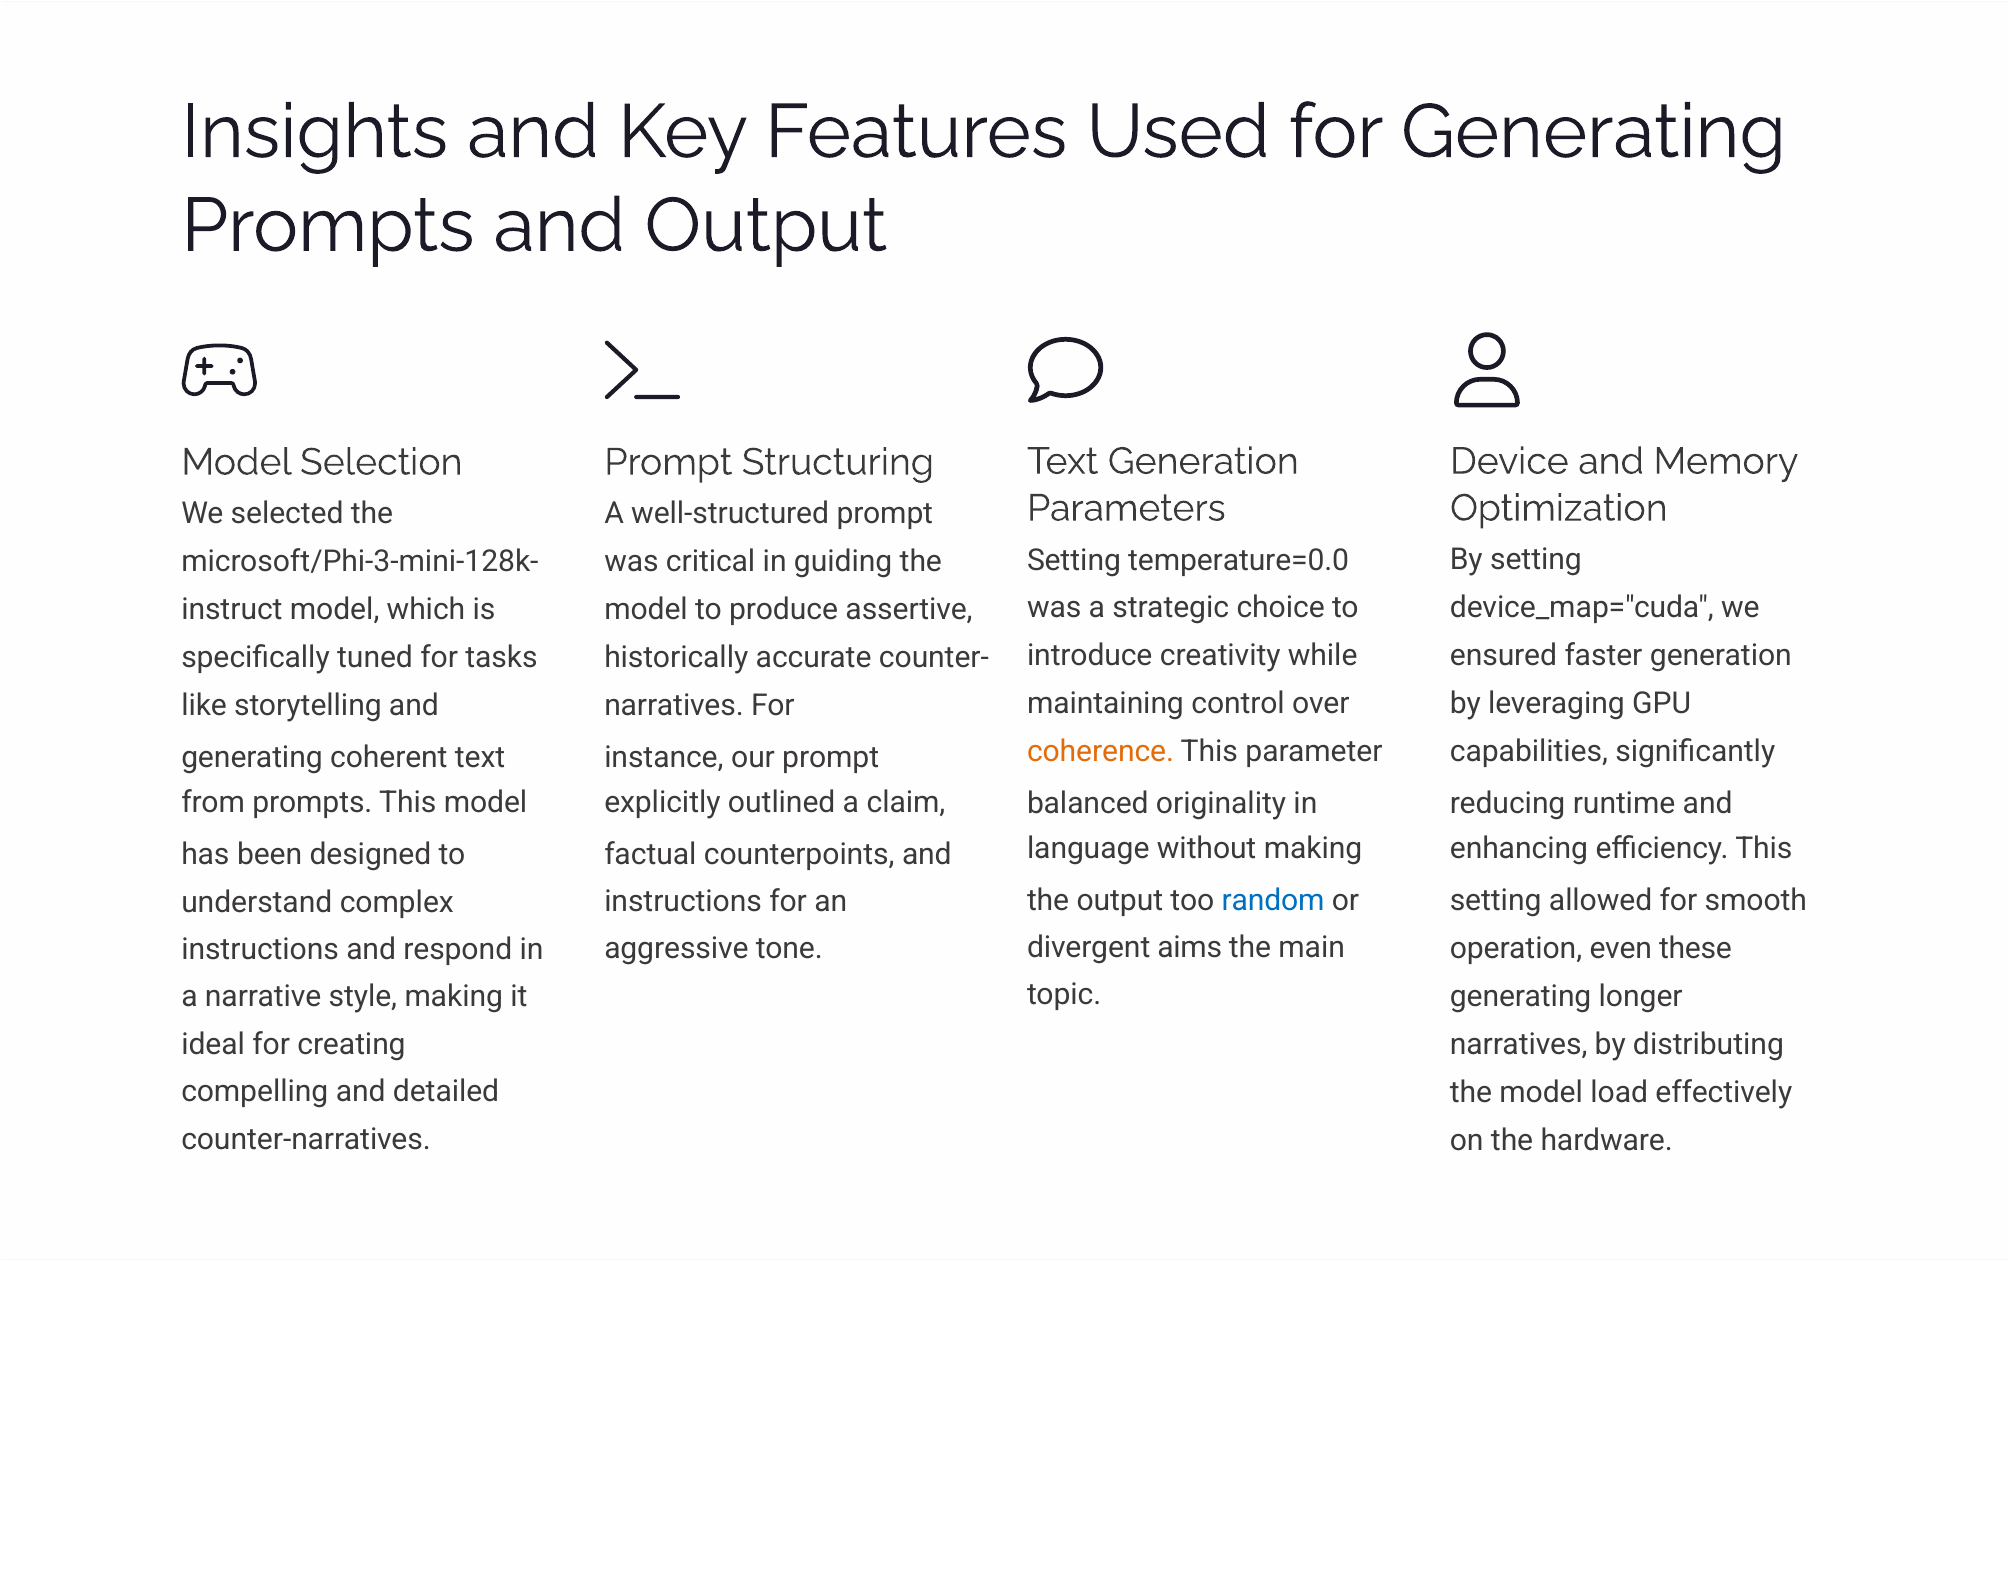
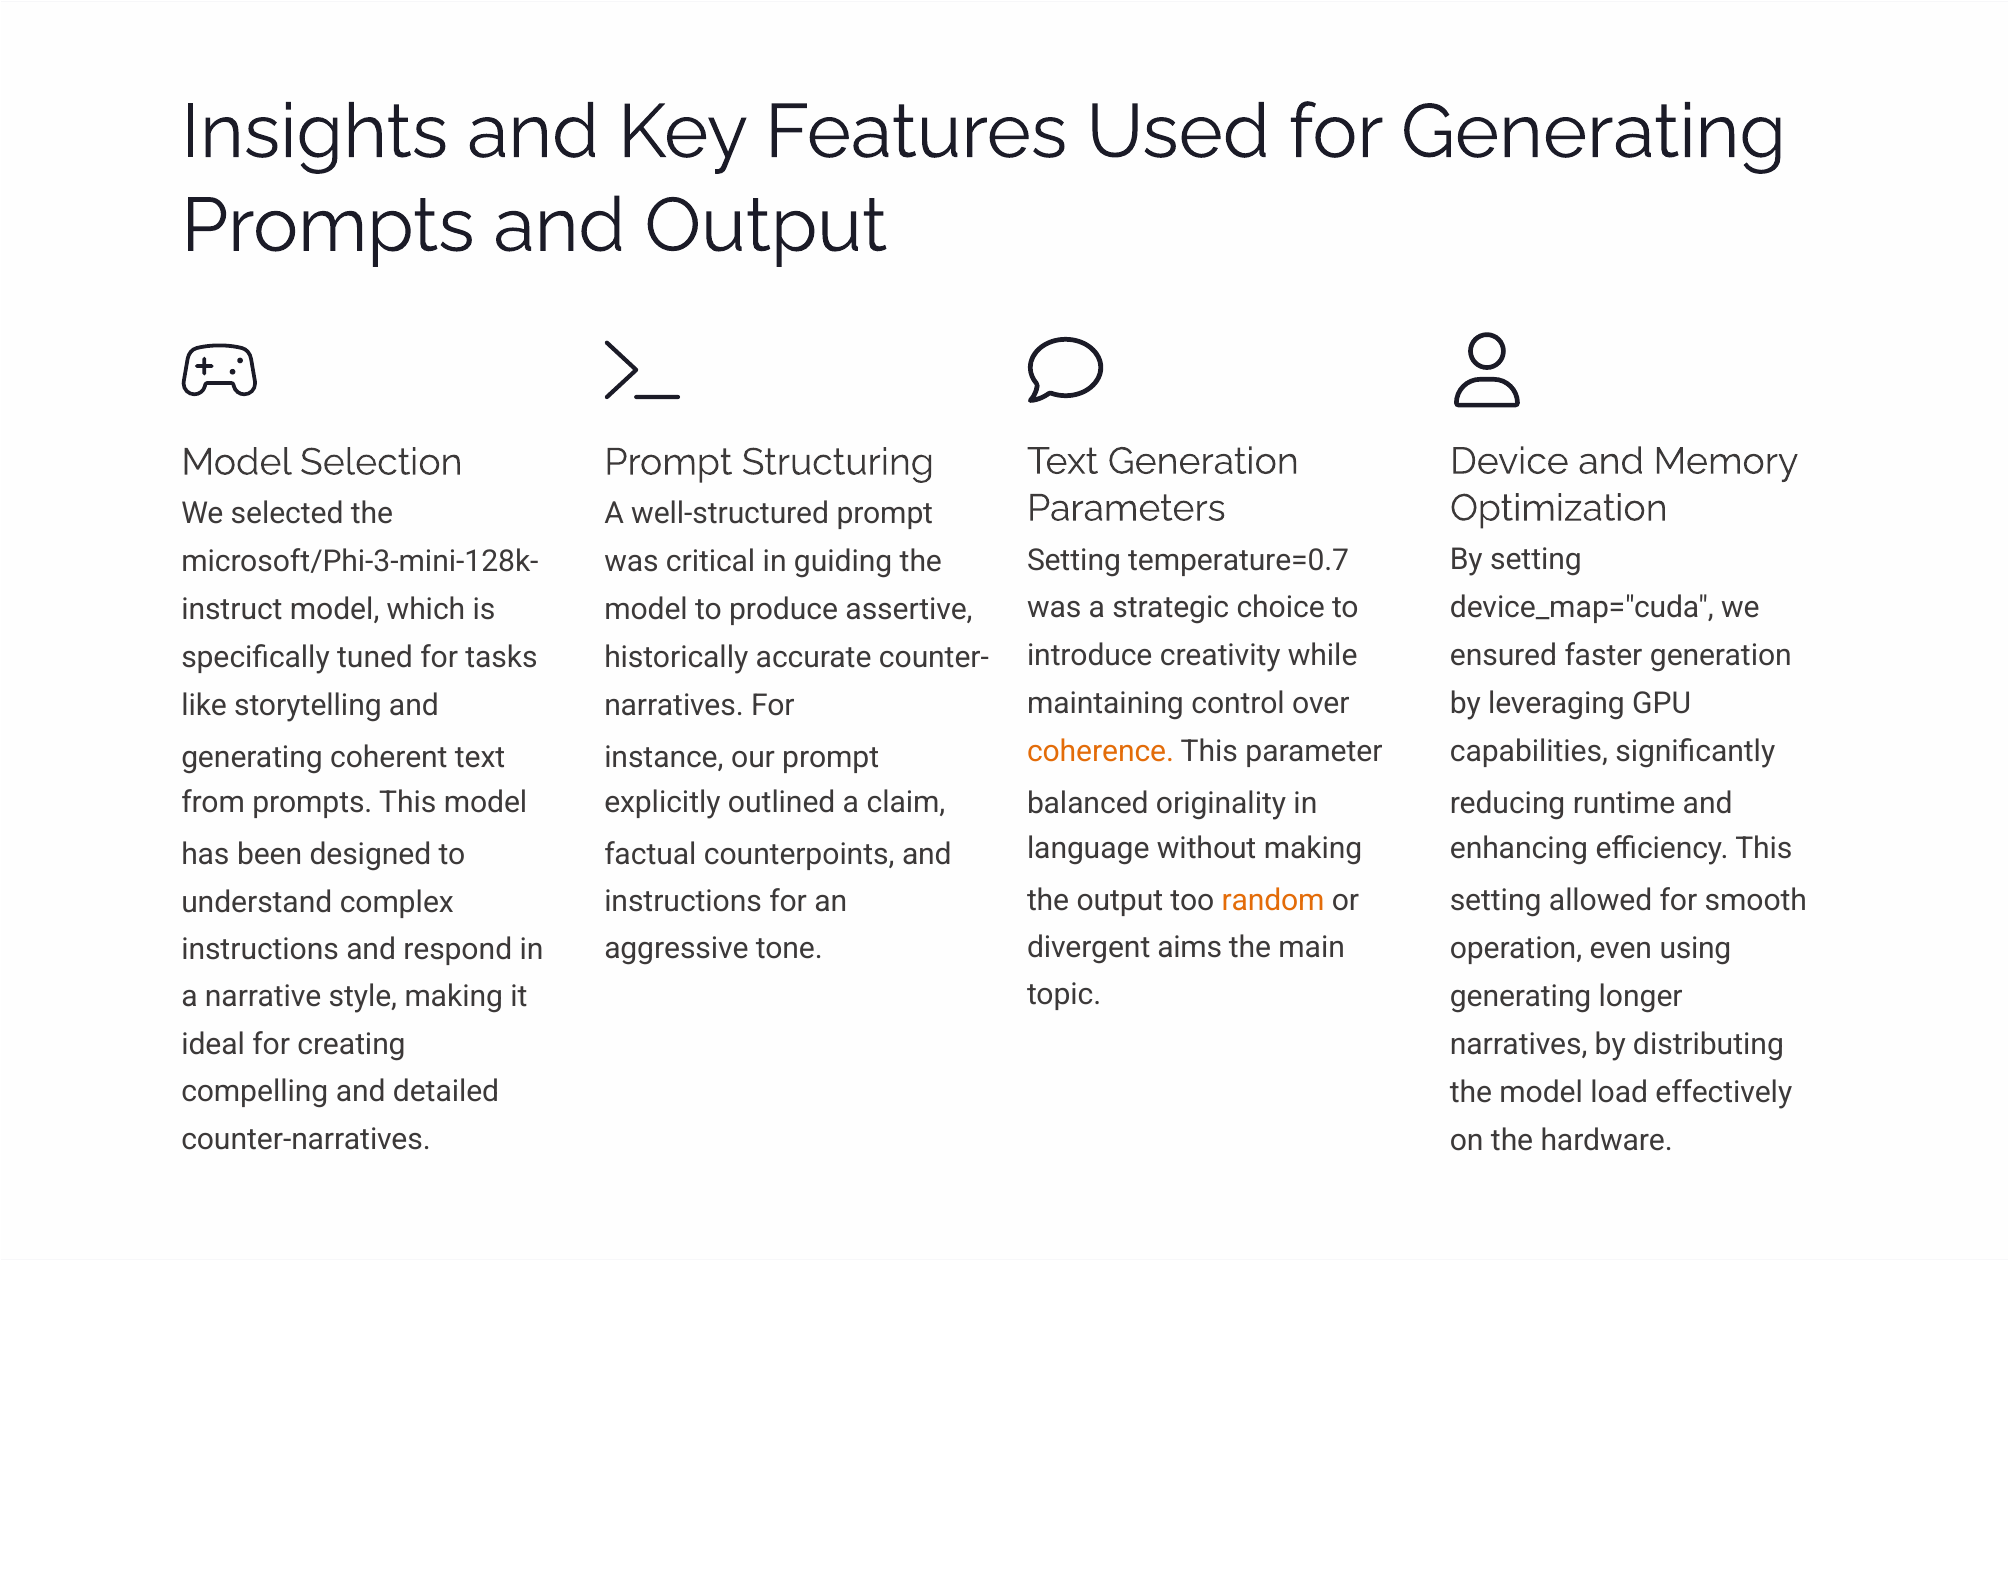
temperature=0.0: temperature=0.0 -> temperature=0.7
random colour: blue -> orange
these: these -> using
